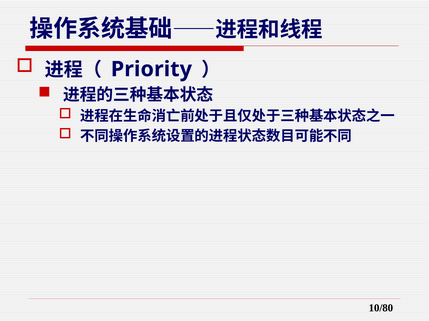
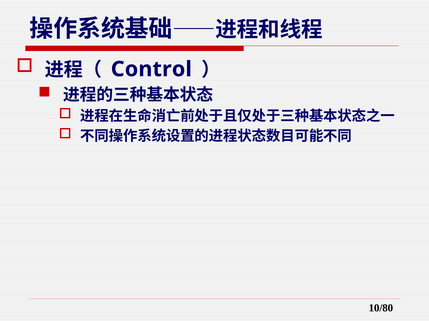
Priority: Priority -> Control
